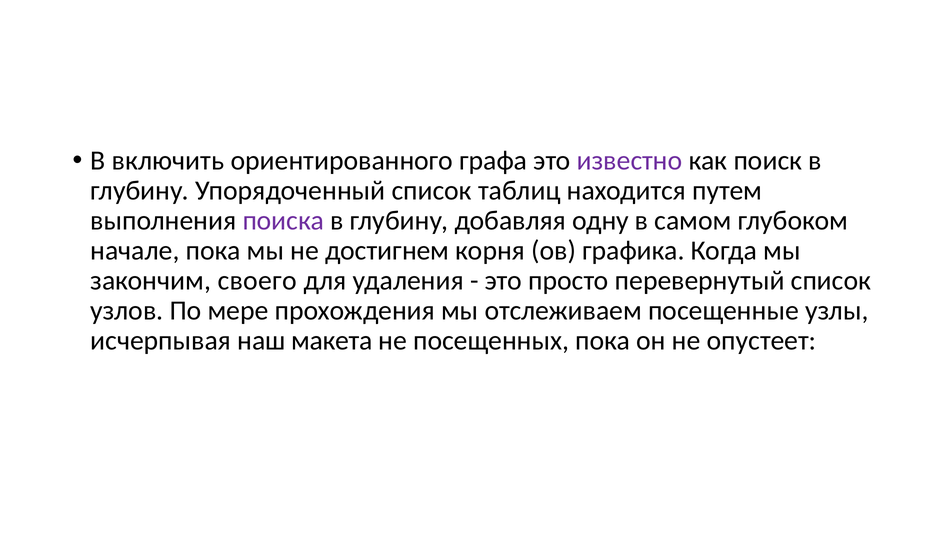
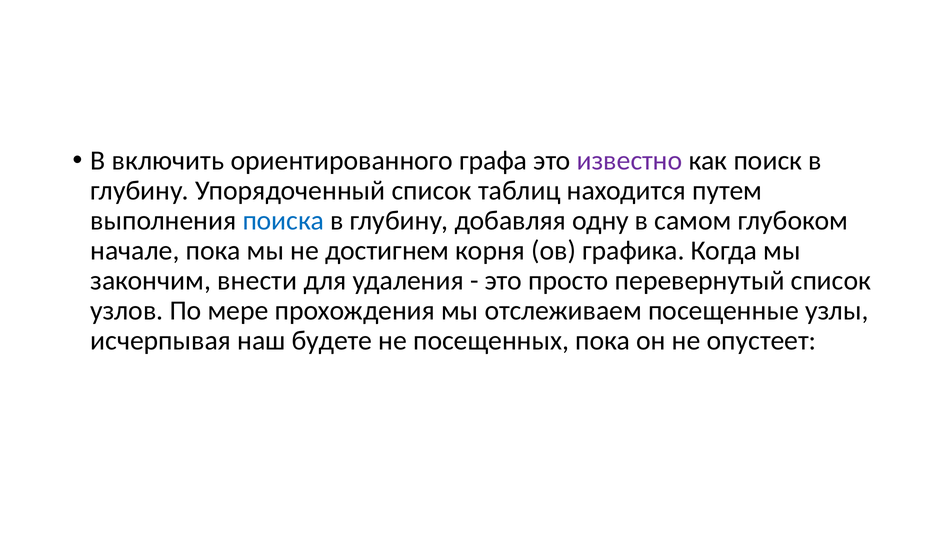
поиска colour: purple -> blue
своего: своего -> внести
макета: макета -> будете
